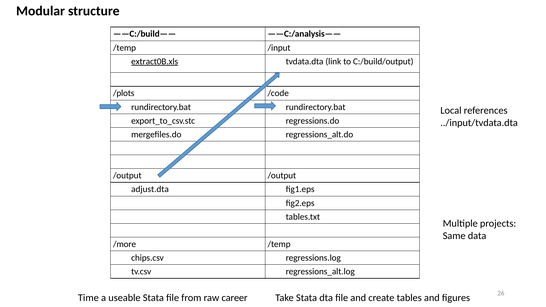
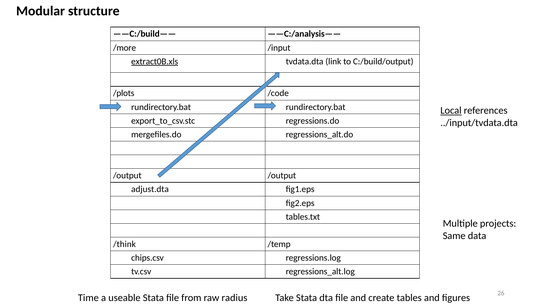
/temp at (125, 48): /temp -> /more
Local underline: none -> present
/more: /more -> /think
career: career -> radius
